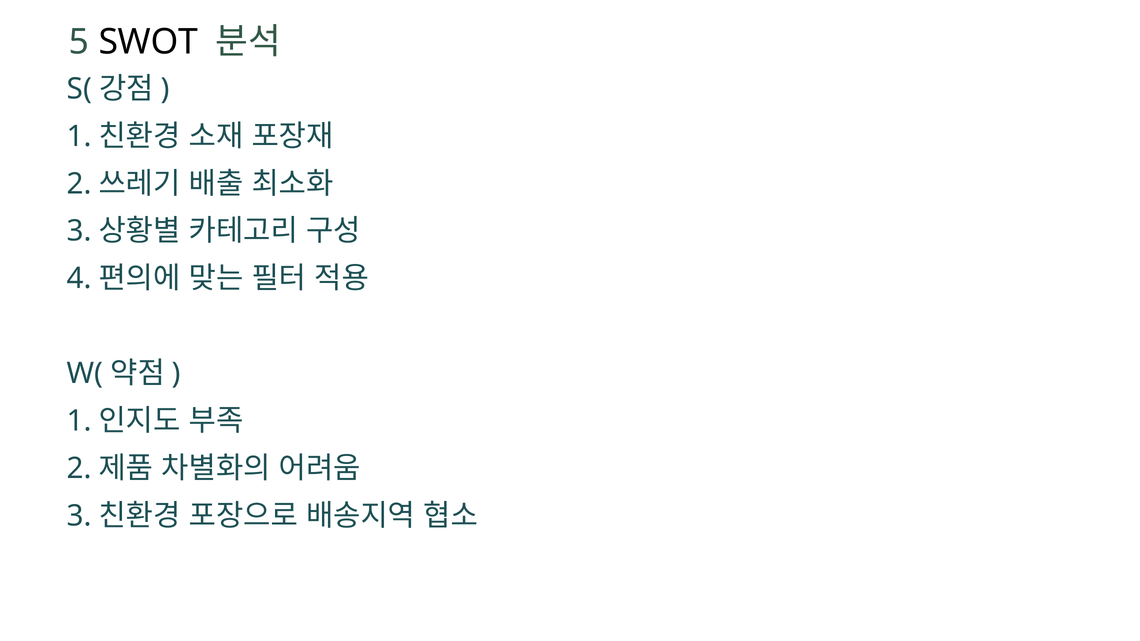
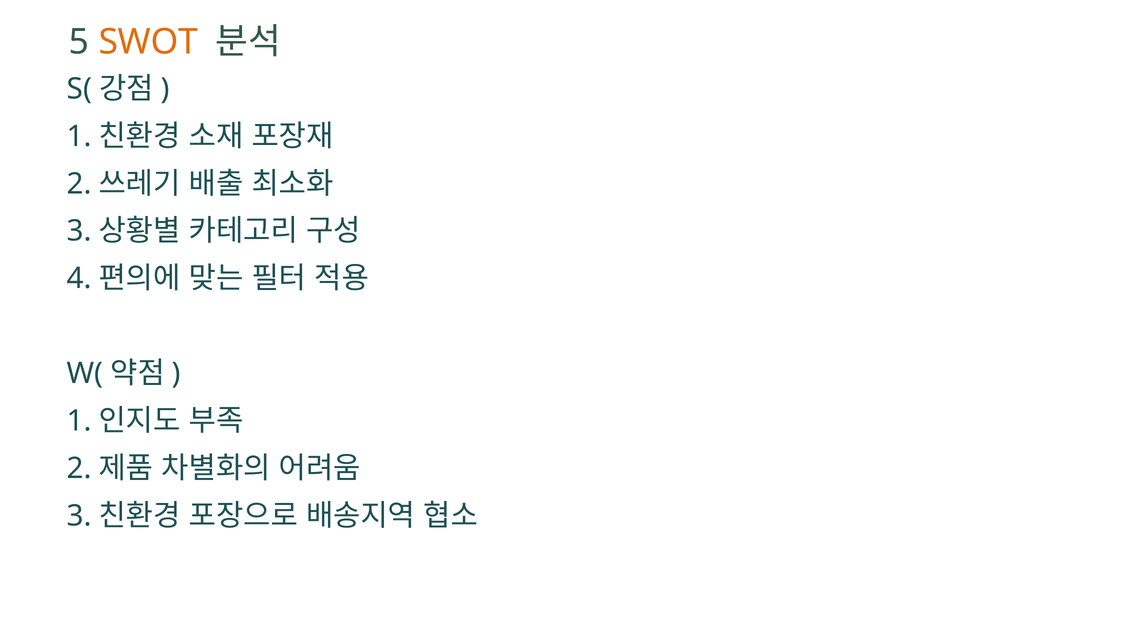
SWOT colour: black -> orange
